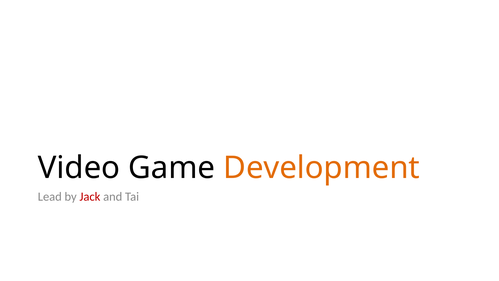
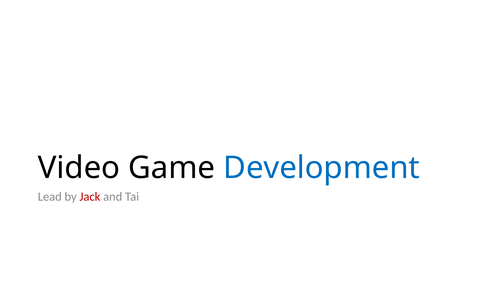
Development colour: orange -> blue
